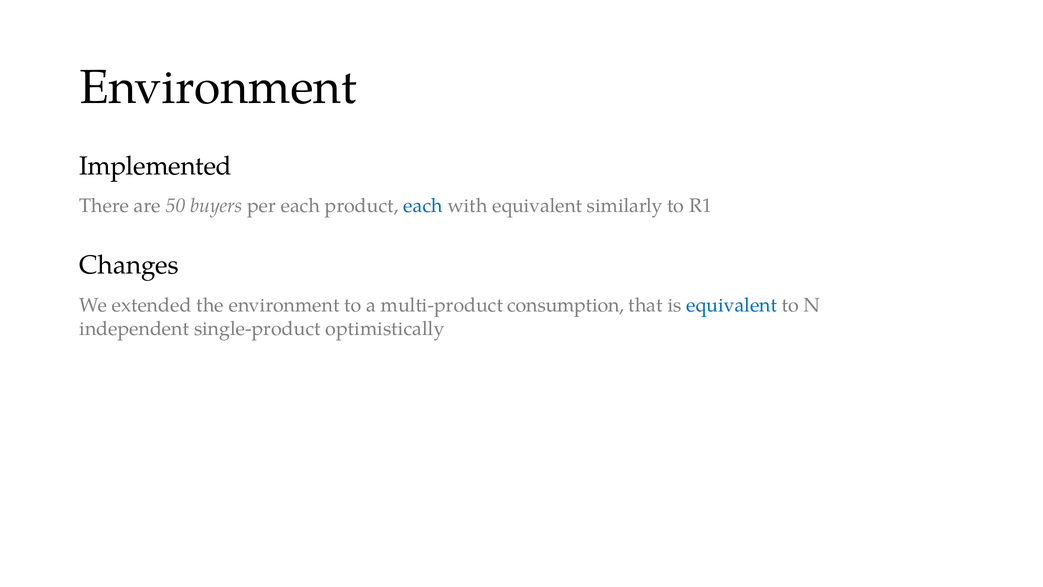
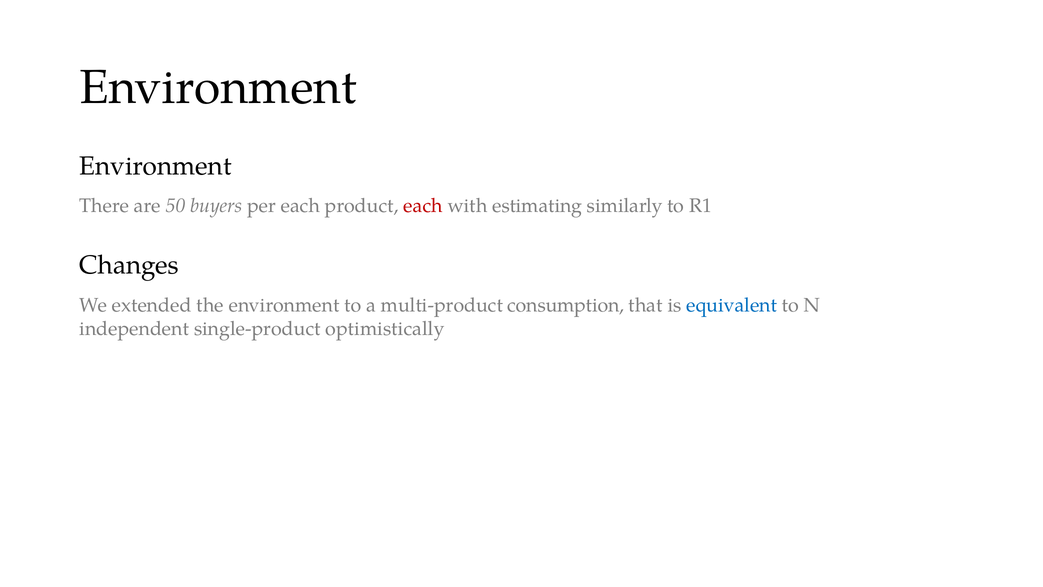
Implemented at (156, 166): Implemented -> Environment
each at (423, 206) colour: blue -> red
with equivalent: equivalent -> estimating
